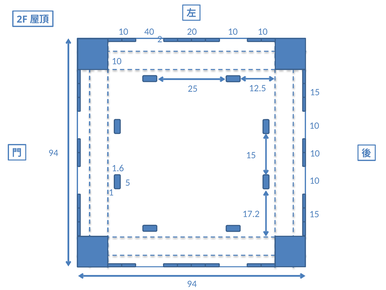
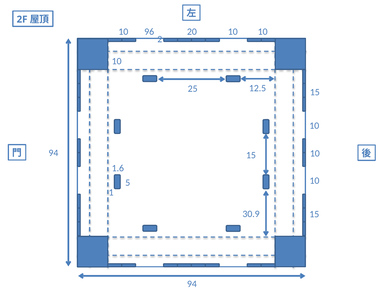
40: 40 -> 96
17.2: 17.2 -> 30.9
